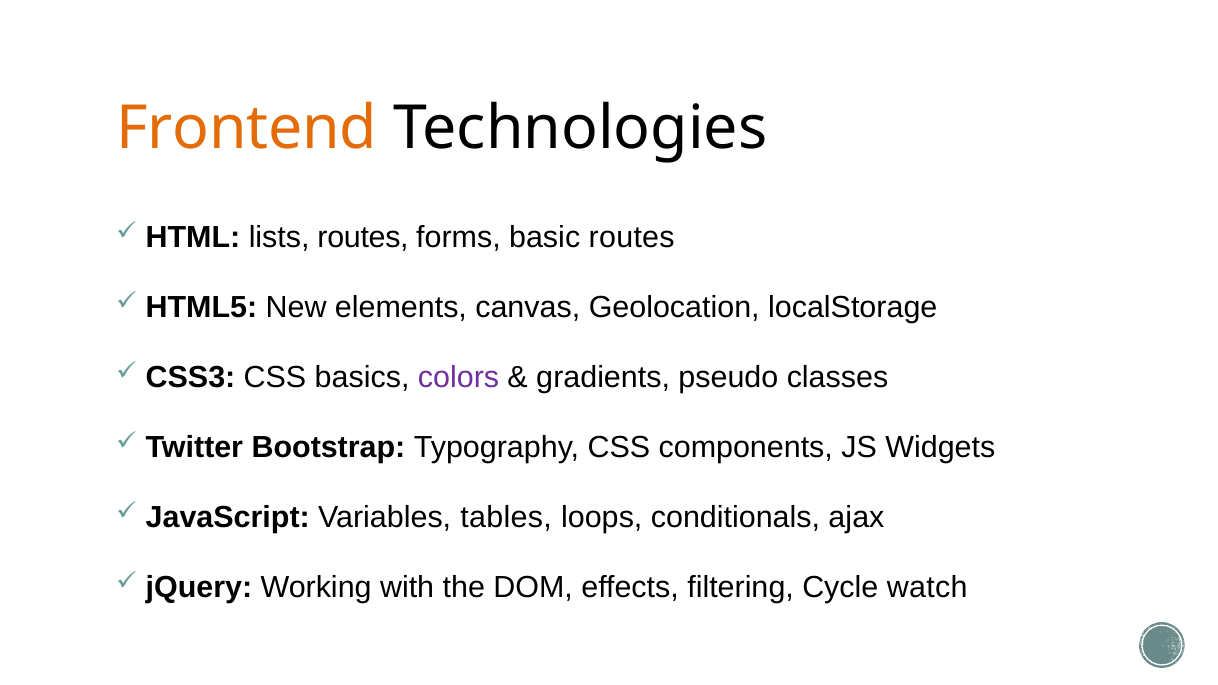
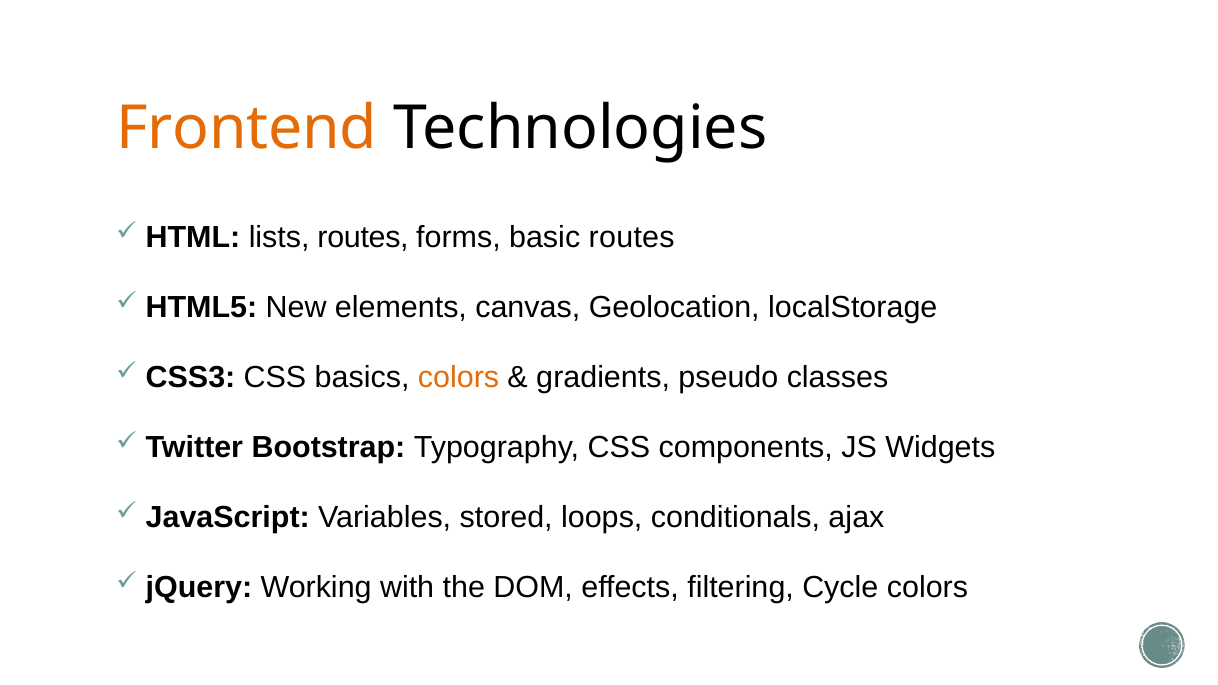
colors at (459, 377) colour: purple -> orange
tables: tables -> stored
Cycle watch: watch -> colors
